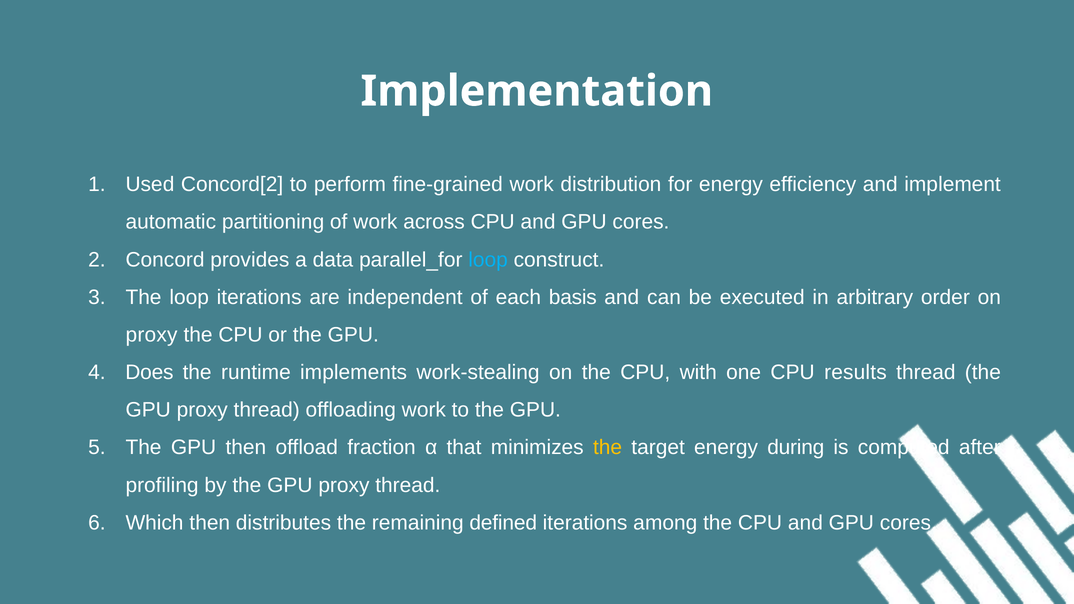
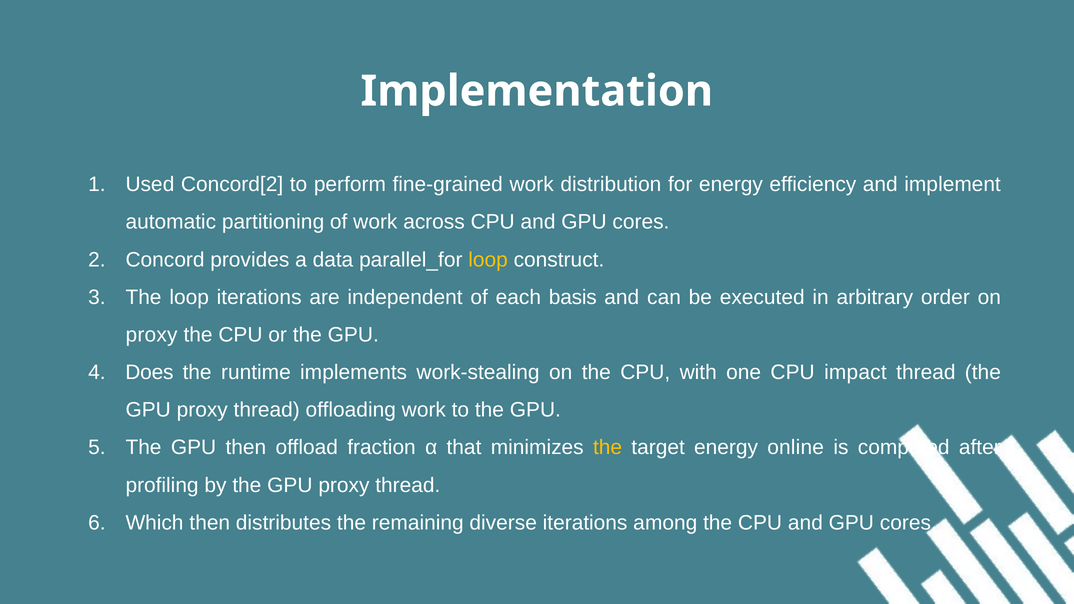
loop at (488, 260) colour: light blue -> yellow
results: results -> impact
during: during -> online
defined: defined -> diverse
